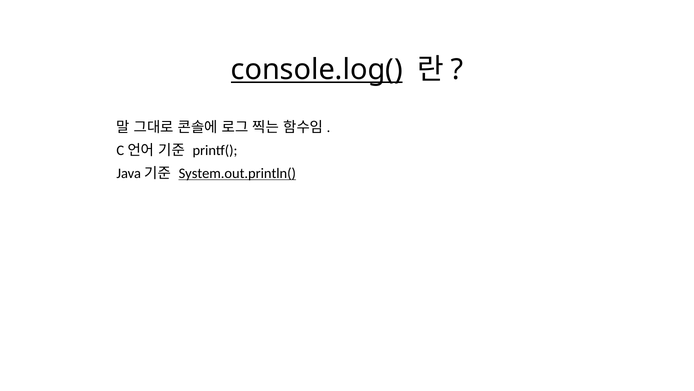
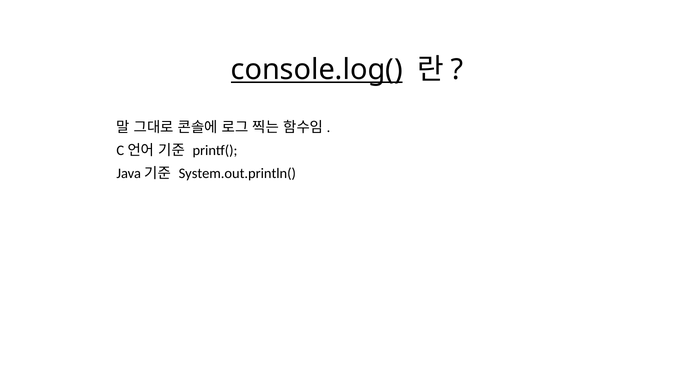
System.out.println( underline: present -> none
